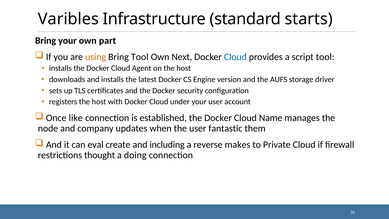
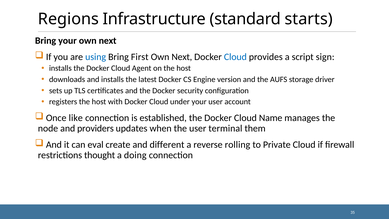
Varibles: Varibles -> Regions
your own part: part -> next
using colour: orange -> blue
Bring Tool: Tool -> First
script tool: tool -> sign
company: company -> providers
fantastic: fantastic -> terminal
including: including -> different
makes: makes -> rolling
